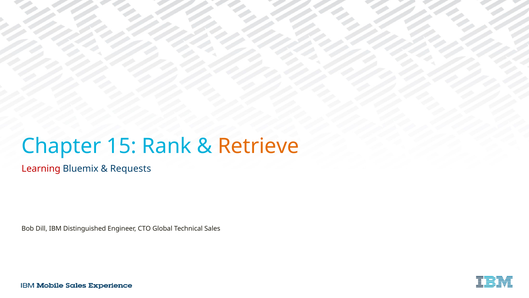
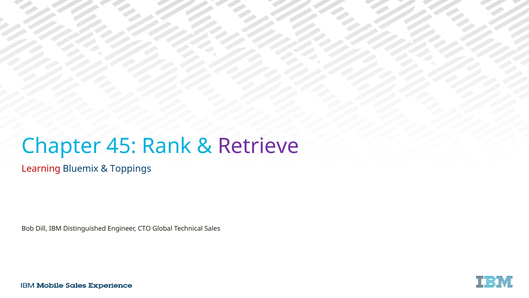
15: 15 -> 45
Retrieve colour: orange -> purple
Requests: Requests -> Toppings
